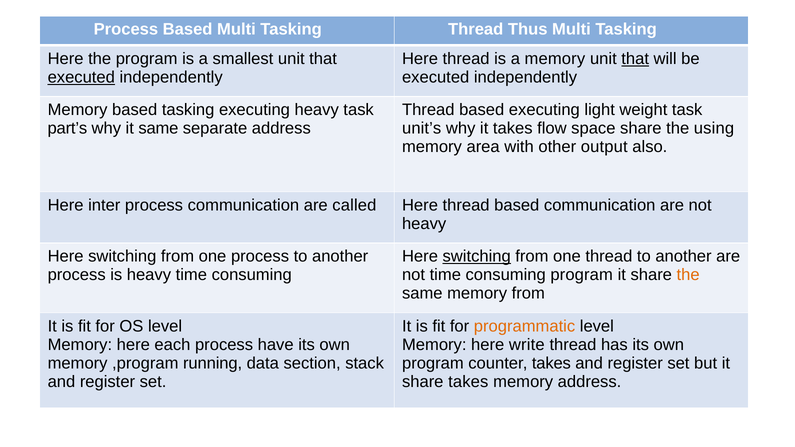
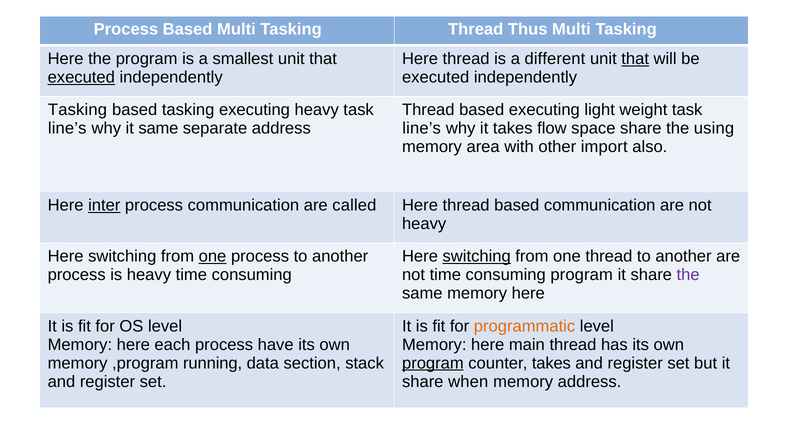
a memory: memory -> different
Memory at (78, 110): Memory -> Tasking
part’s at (67, 129): part’s -> line’s
unit’s at (422, 129): unit’s -> line’s
output: output -> import
inter underline: none -> present
one at (213, 257) underline: none -> present
the at (688, 275) colour: orange -> purple
same memory from: from -> here
write: write -> main
program at (433, 363) underline: none -> present
share takes: takes -> when
